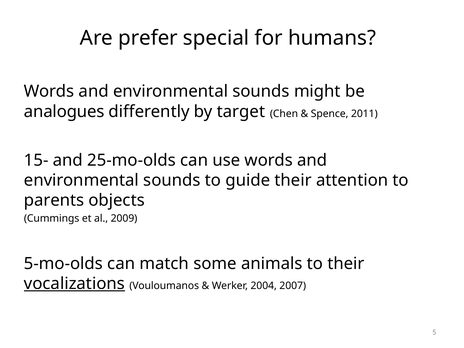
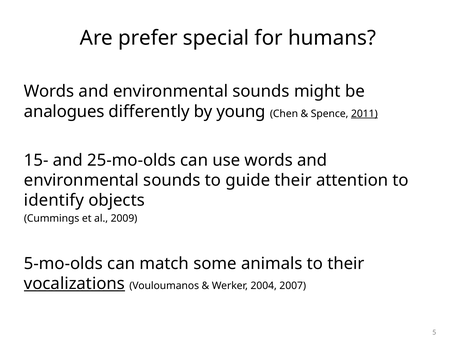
target: target -> young
2011 underline: none -> present
parents: parents -> identify
